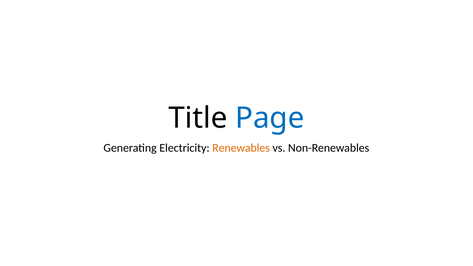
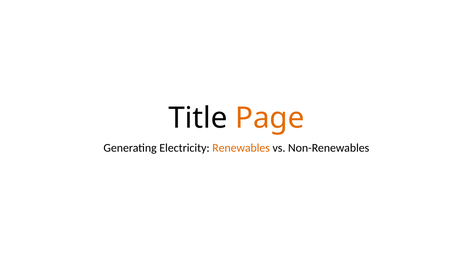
Page colour: blue -> orange
